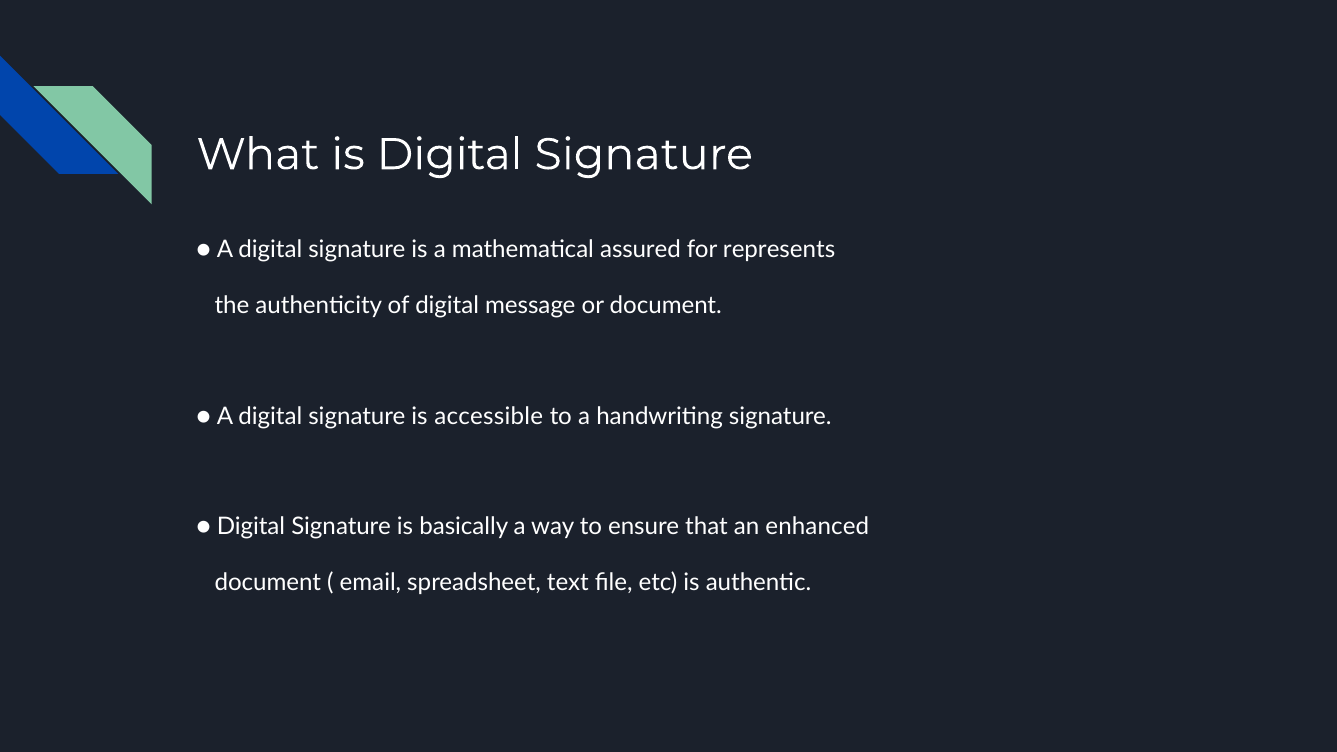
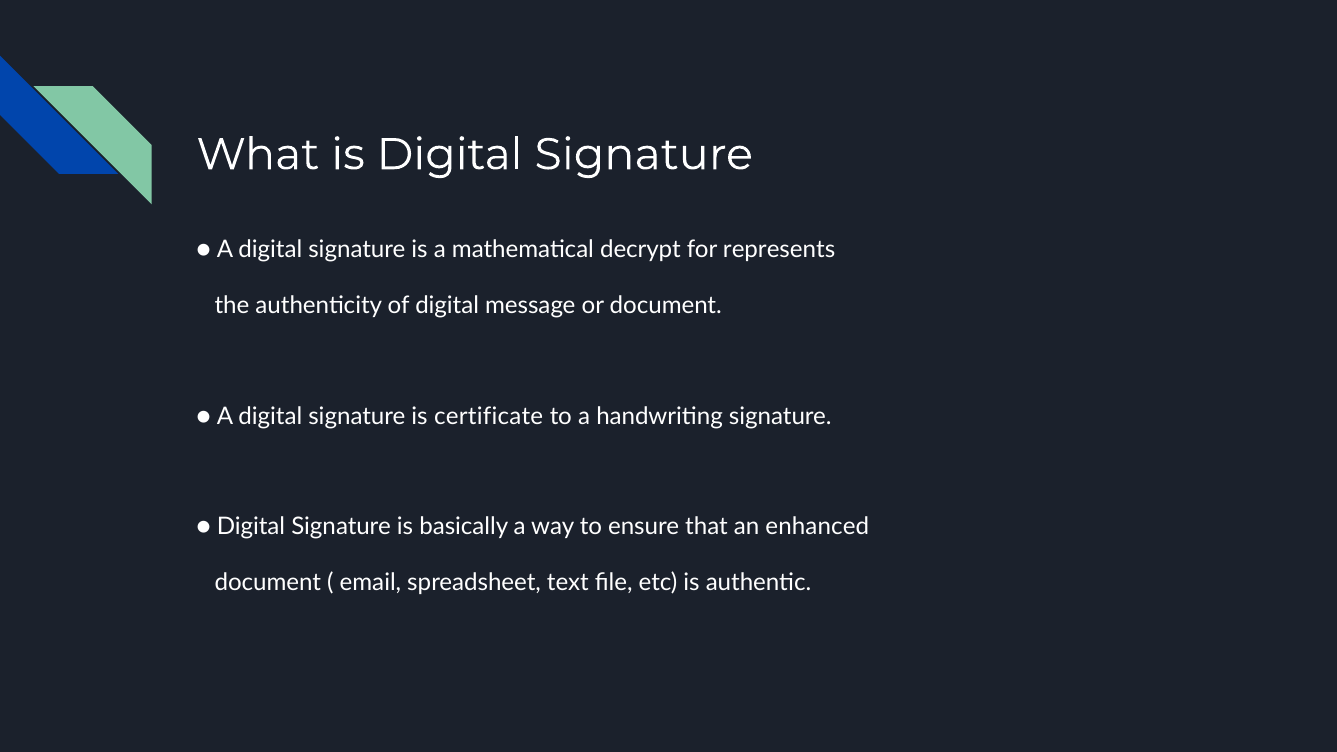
assured: assured -> decrypt
accessible: accessible -> certificate
